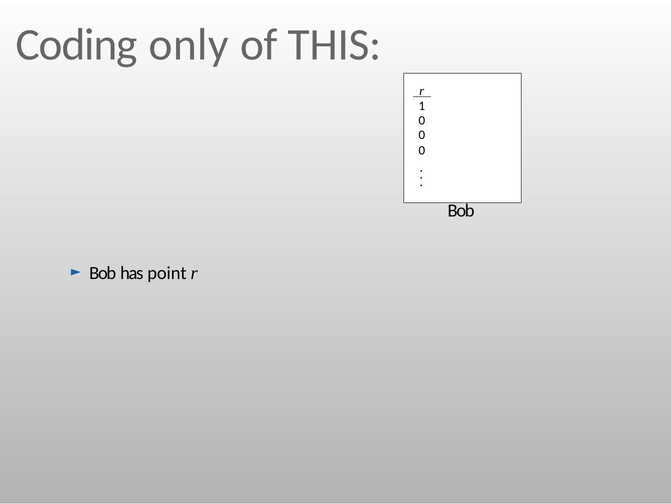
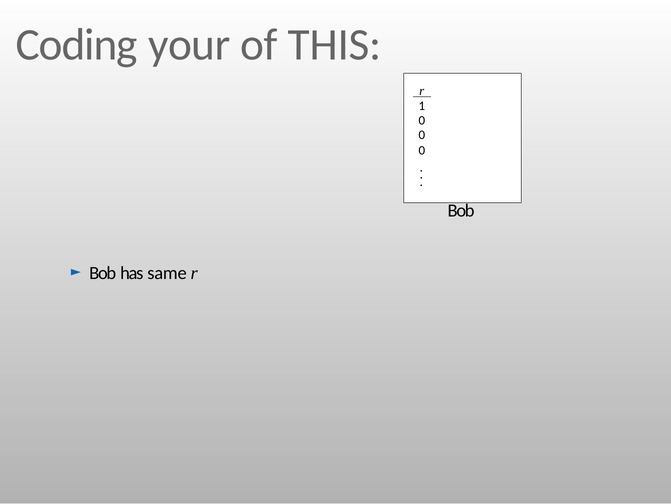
only: only -> your
point: point -> same
